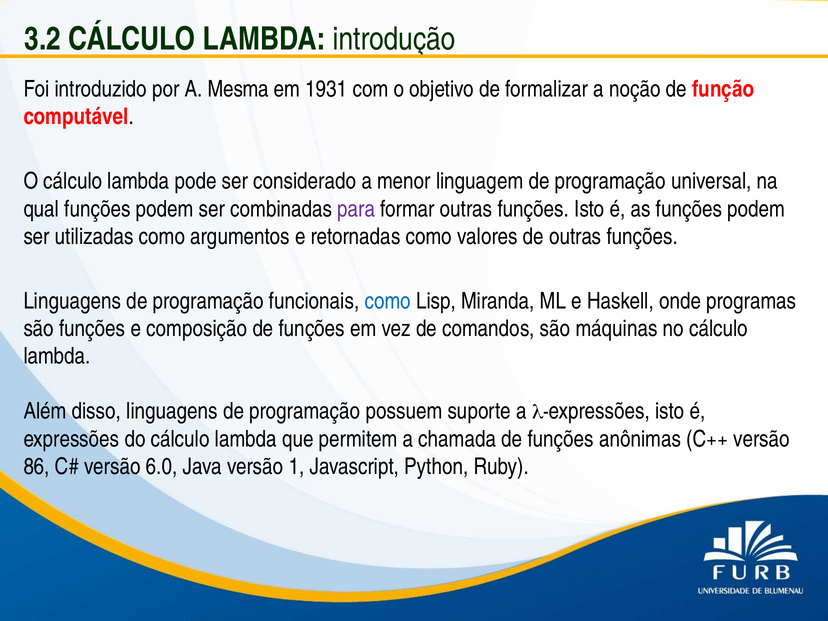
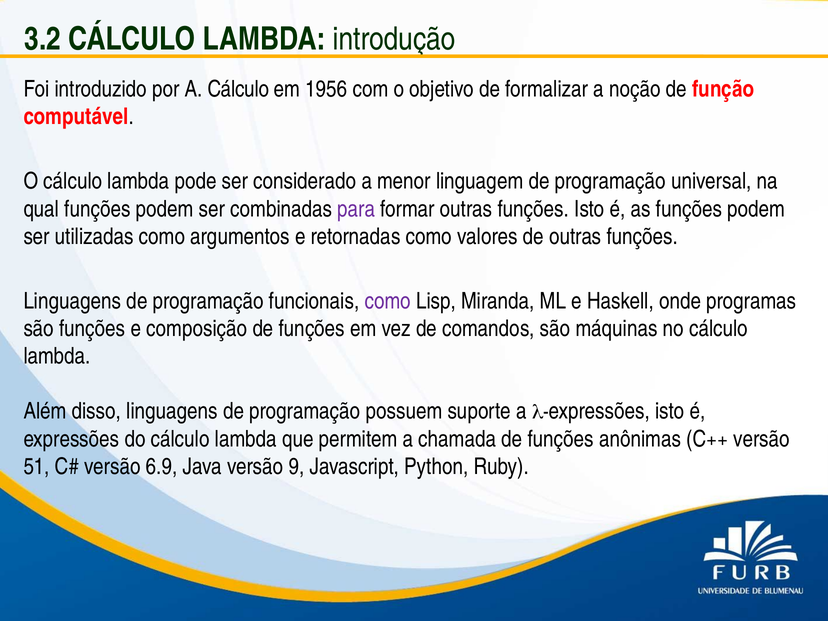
A Mesma: Mesma -> Cálculo
1931: 1931 -> 1956
como at (388, 301) colour: blue -> purple
86: 86 -> 51
6.0: 6.0 -> 6.9
1: 1 -> 9
